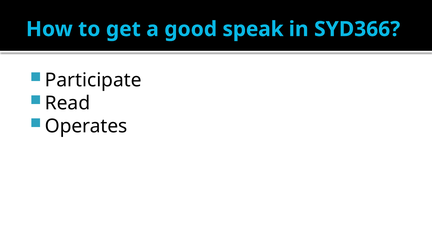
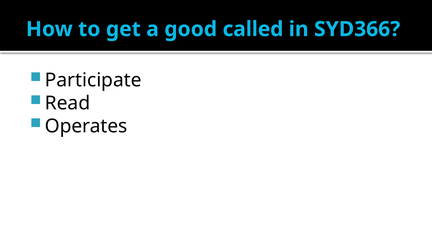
speak: speak -> called
